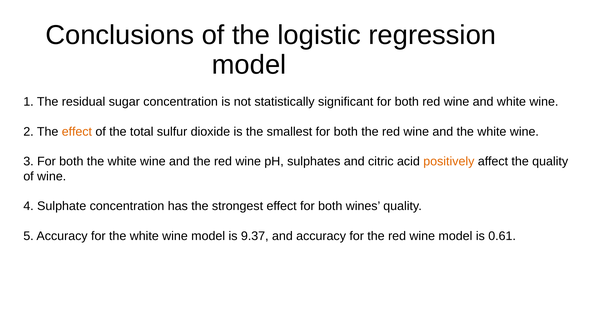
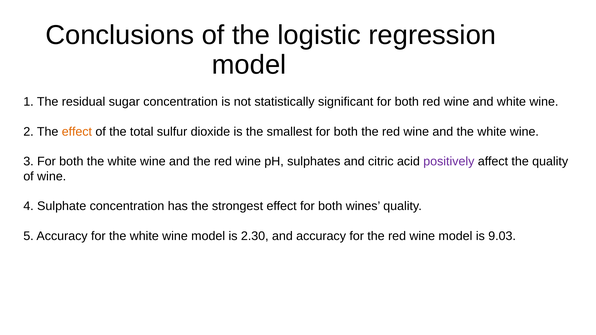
positively colour: orange -> purple
9.37: 9.37 -> 2.30
0.61: 0.61 -> 9.03
